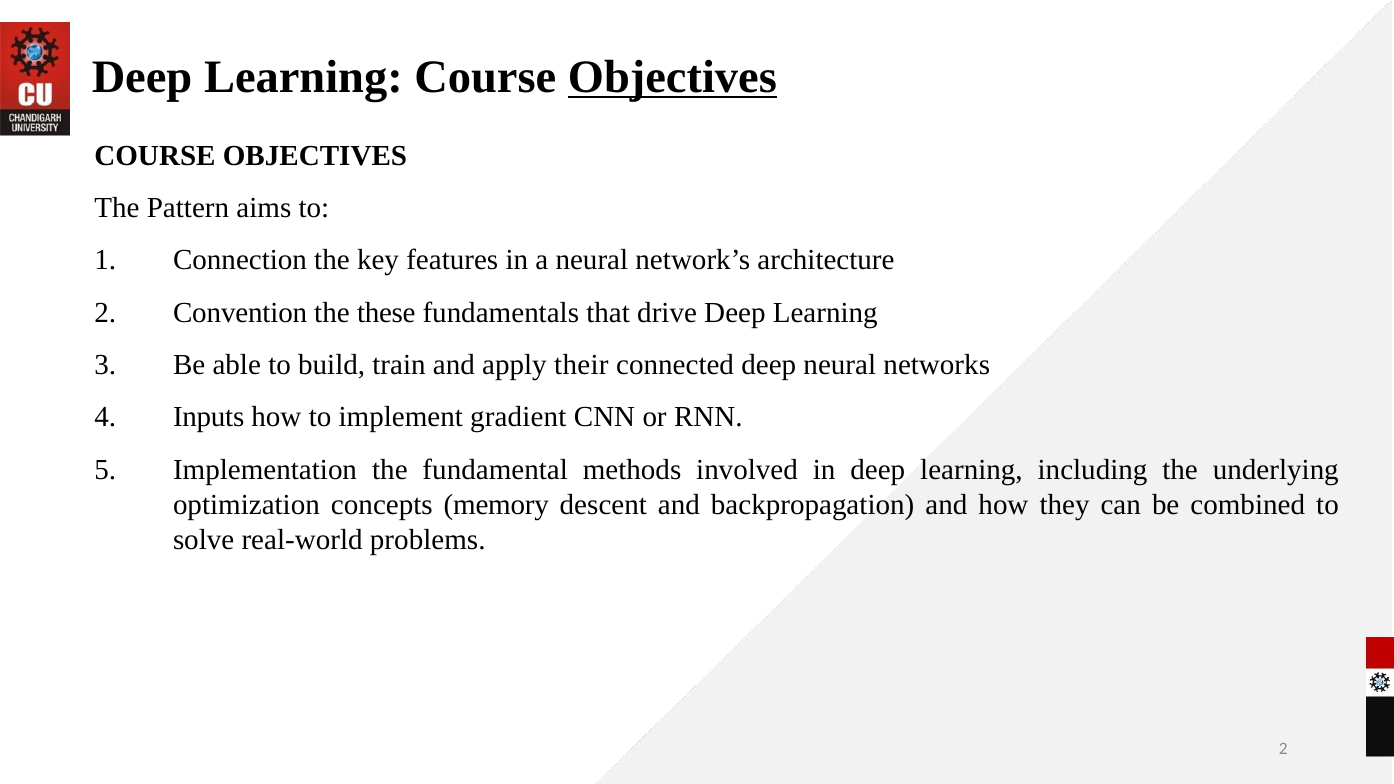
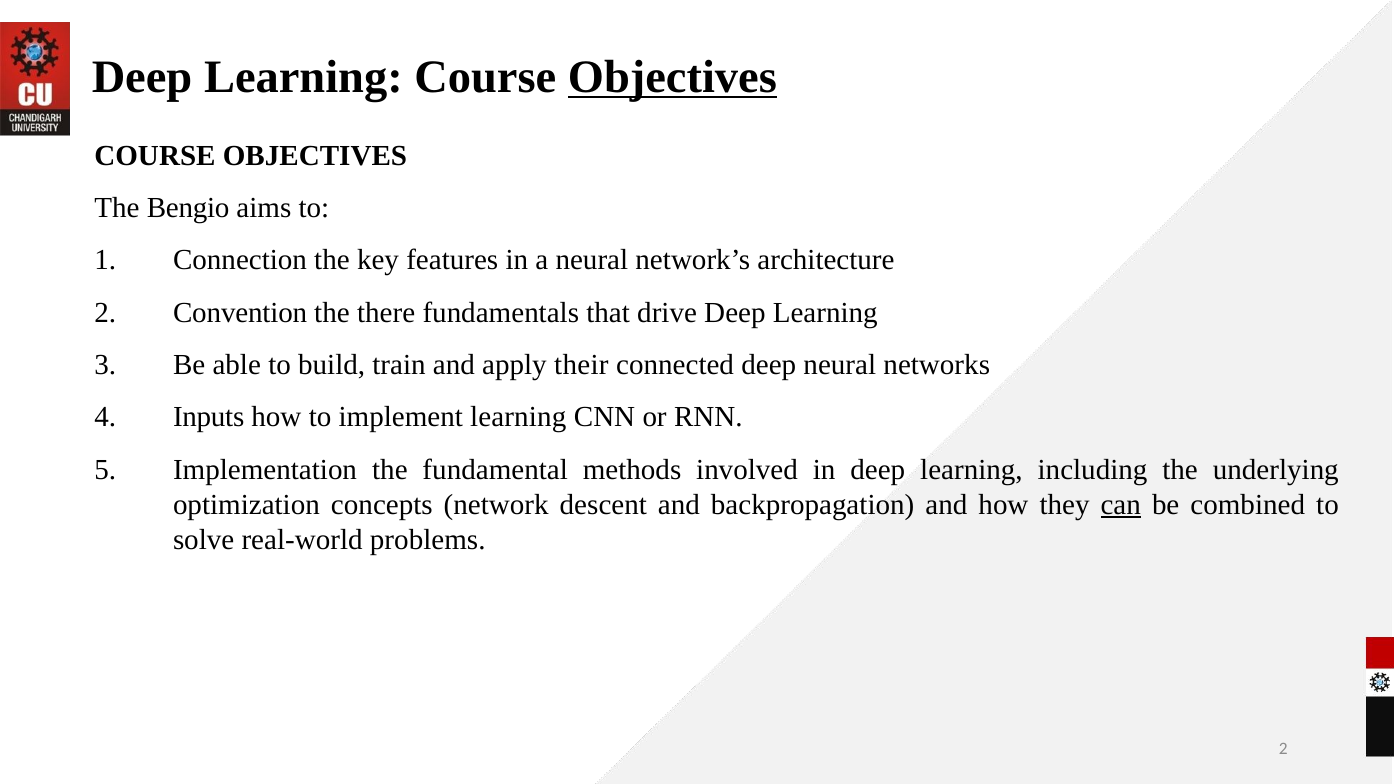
Pattern: Pattern -> Bengio
these: these -> there
implement gradient: gradient -> learning
memory: memory -> network
can underline: none -> present
